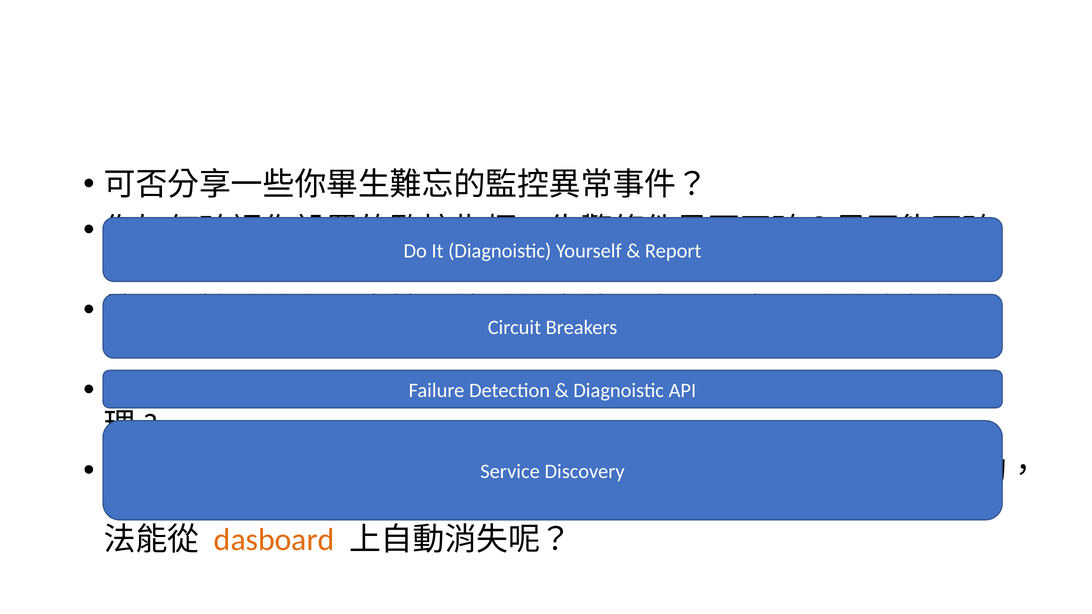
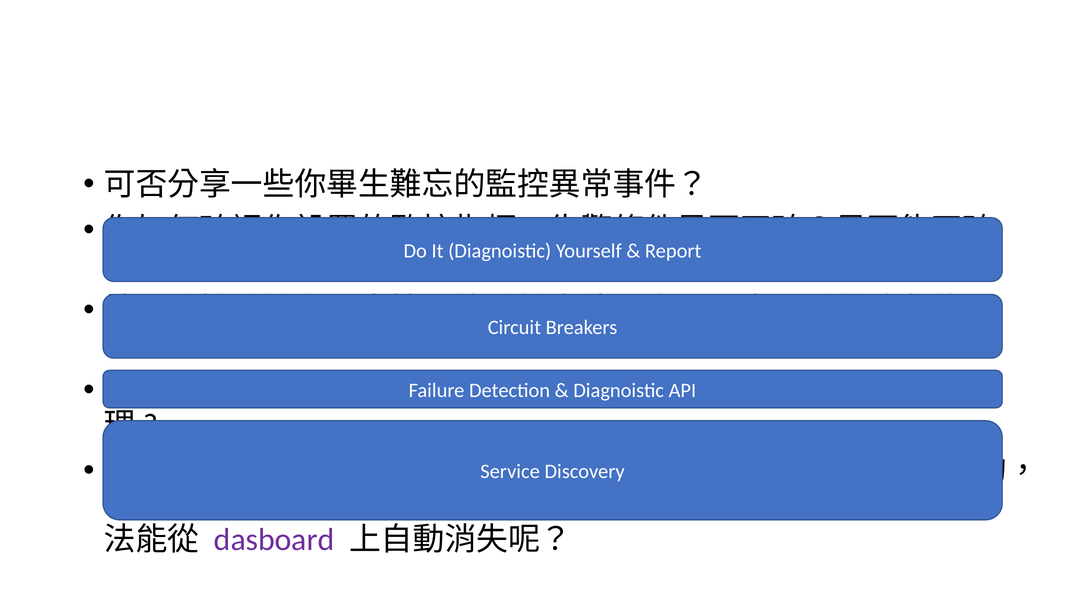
dasboard colour: orange -> purple
